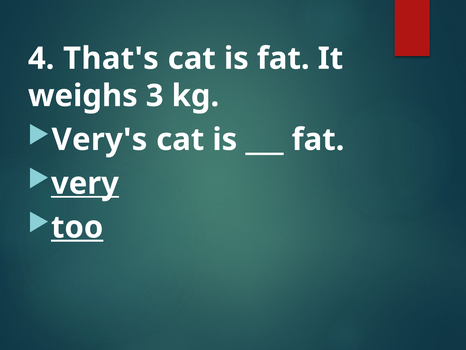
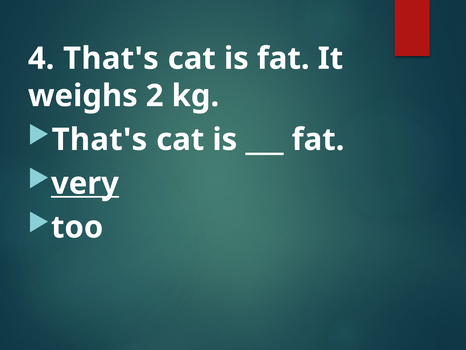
3: 3 -> 2
Very's at (99, 139): Very's -> That's
too underline: present -> none
